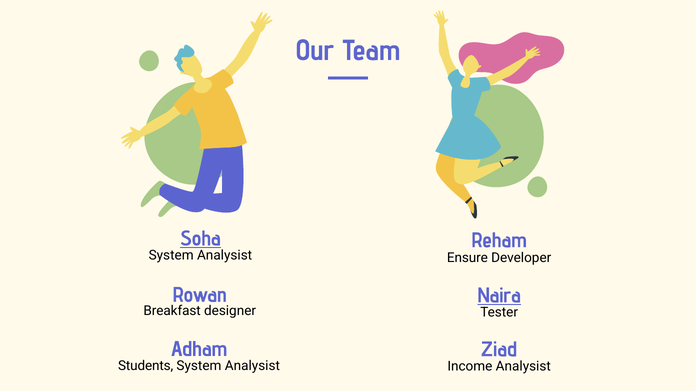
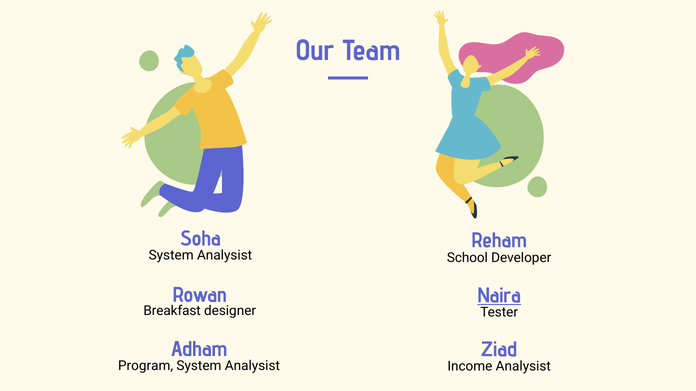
Soha underline: present -> none
Ensure: Ensure -> School
Students: Students -> Program
